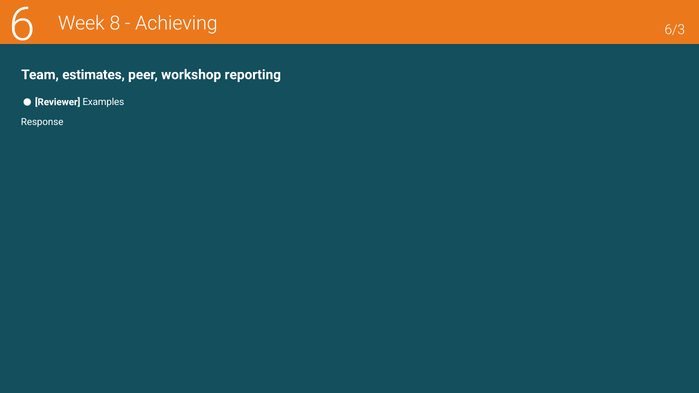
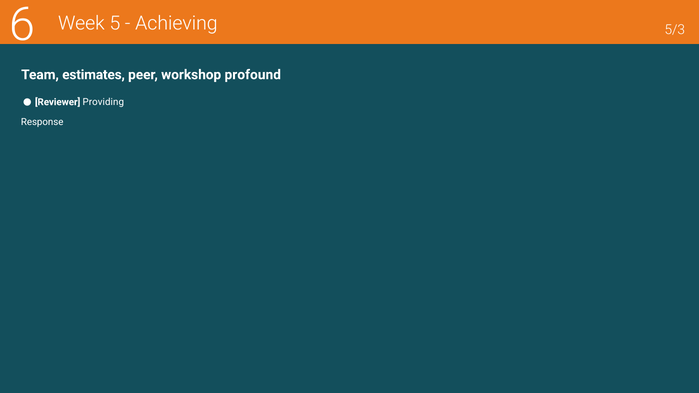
8: 8 -> 5
6/3: 6/3 -> 5/3
reporting: reporting -> profound
Examples: Examples -> Providing
